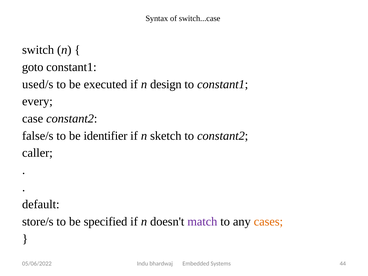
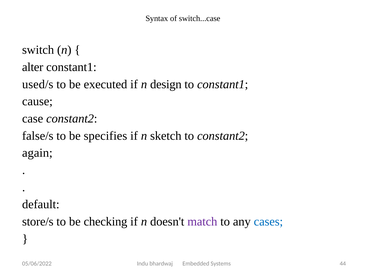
goto: goto -> alter
every: every -> cause
identifier: identifier -> specifies
caller: caller -> again
specified: specified -> checking
cases colour: orange -> blue
